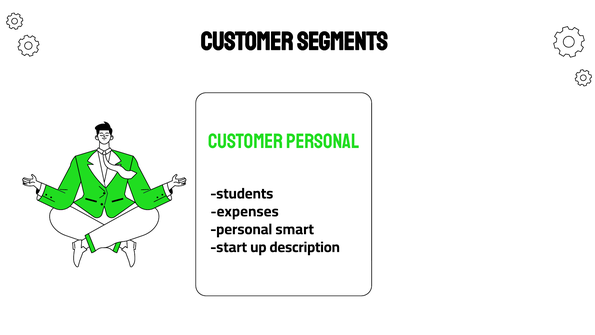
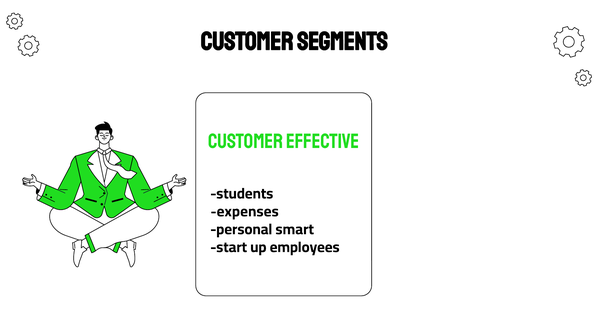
Customer personal: personal -> effective
description: description -> employees
